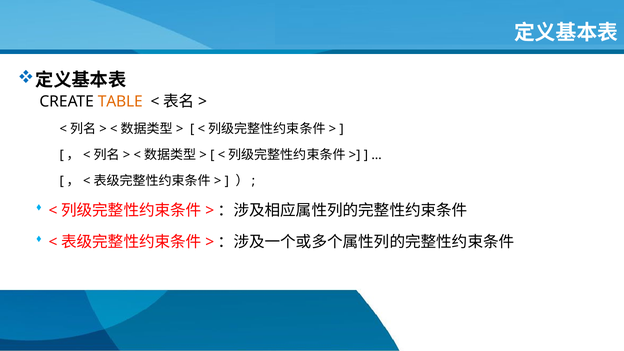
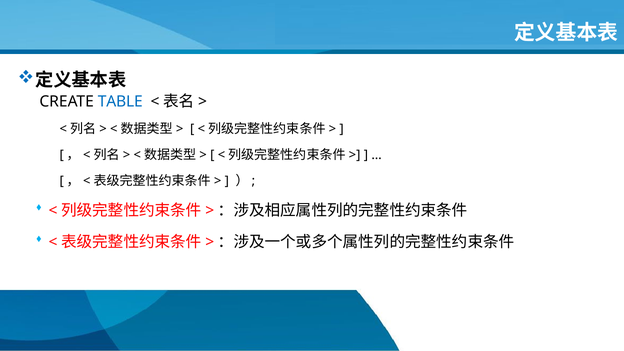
TABLE colour: orange -> blue
